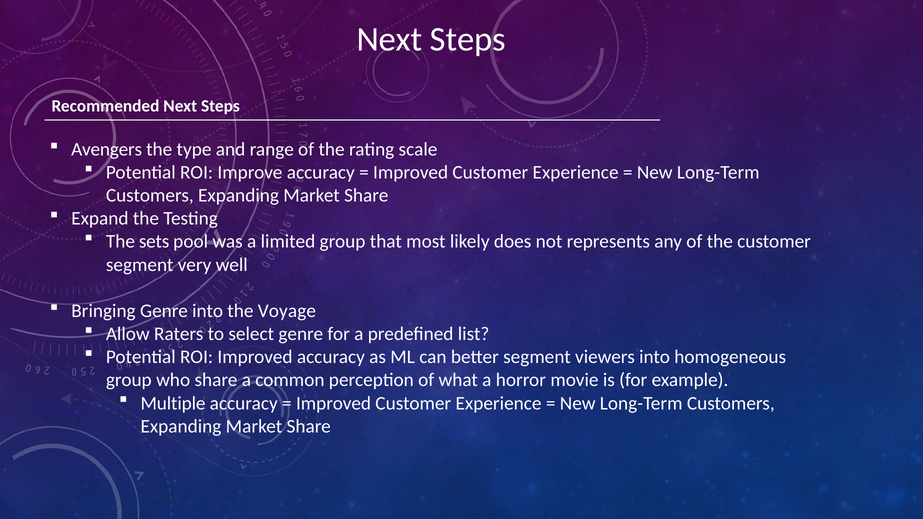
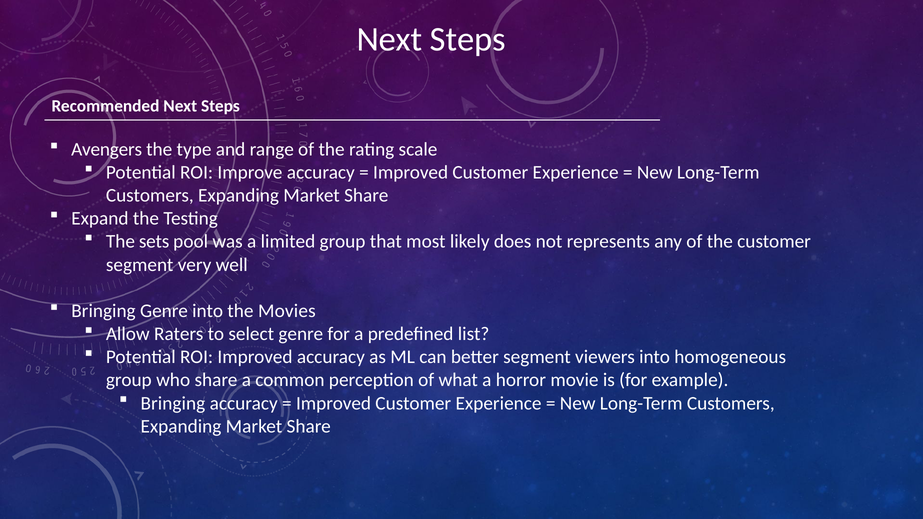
Voyage: Voyage -> Movies
Multiple at (173, 403): Multiple -> Bringing
